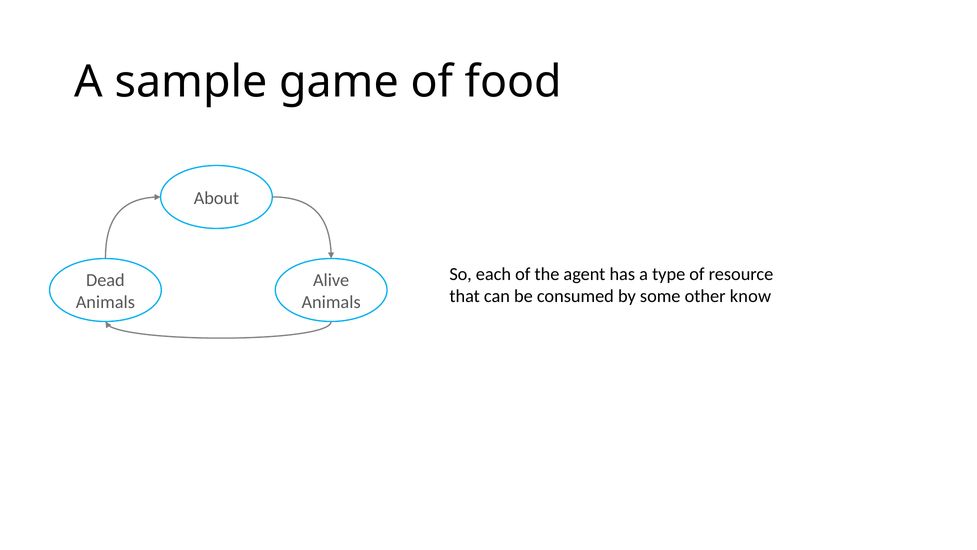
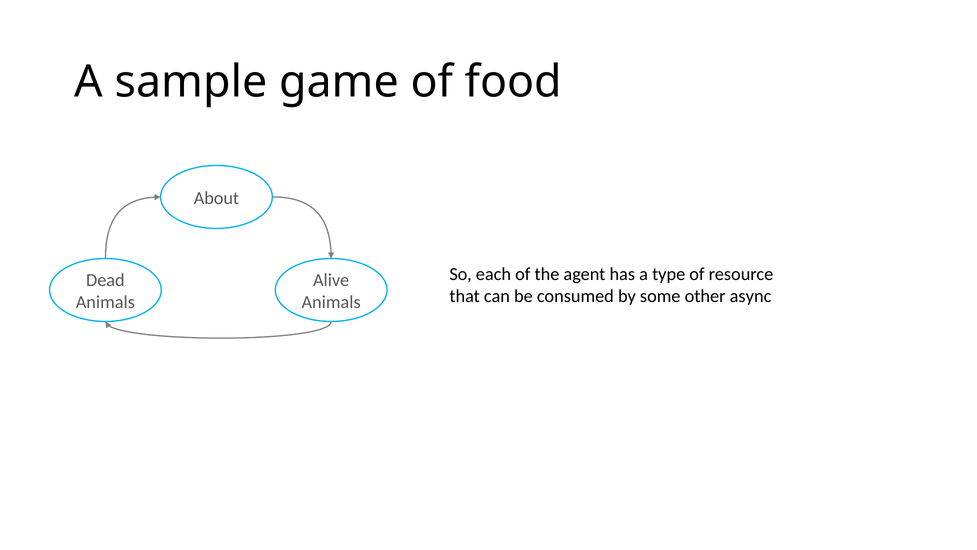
know: know -> async
